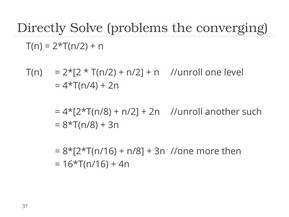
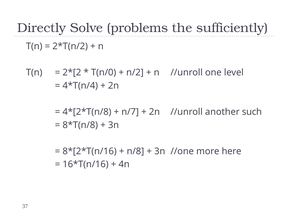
converging: converging -> sufficiently
T(n/2: T(n/2 -> T(n/0
n/2 at (130, 112): n/2 -> n/7
then: then -> here
